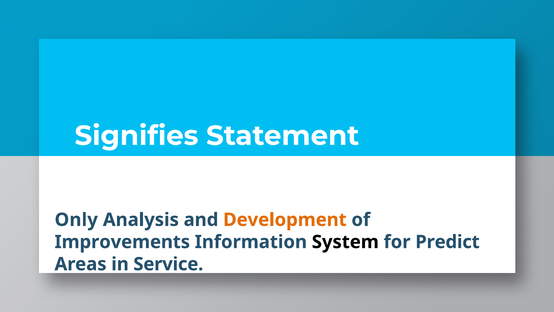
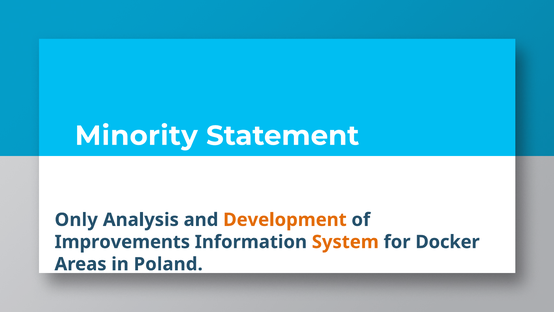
Signifies: Signifies -> Minority
System colour: black -> orange
Predict: Predict -> Docker
Service: Service -> Poland
